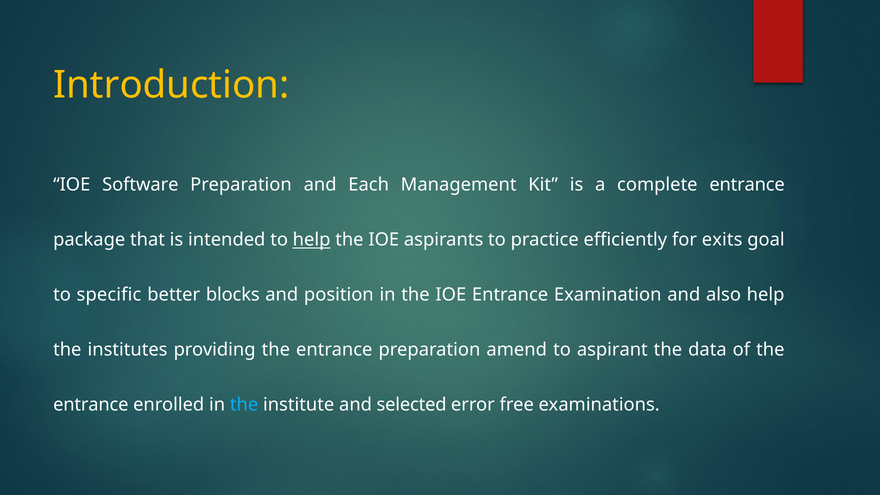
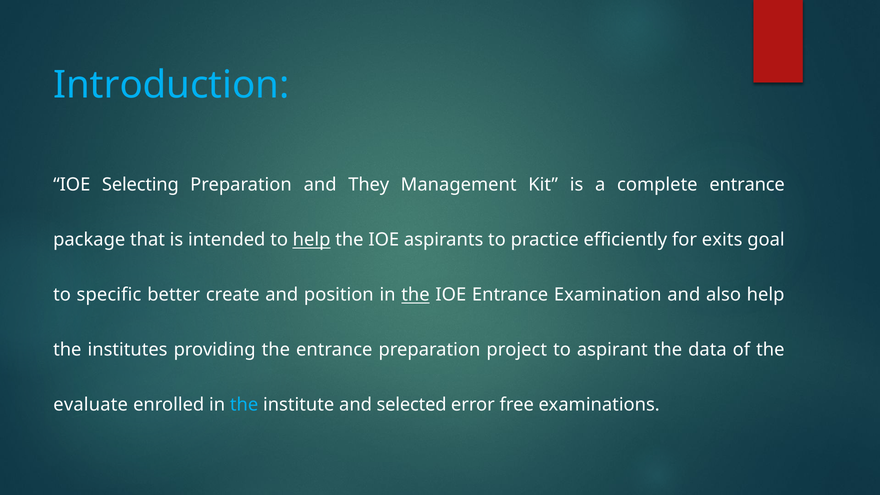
Introduction colour: yellow -> light blue
Software: Software -> Selecting
Each: Each -> They
blocks: blocks -> create
the at (416, 295) underline: none -> present
amend: amend -> project
entrance at (91, 405): entrance -> evaluate
